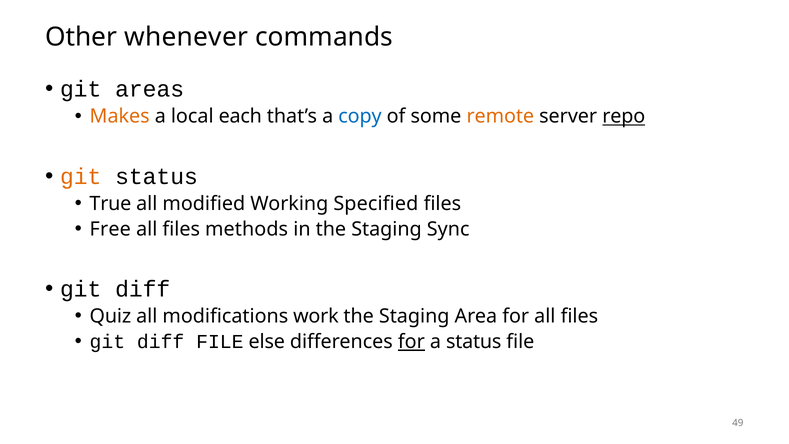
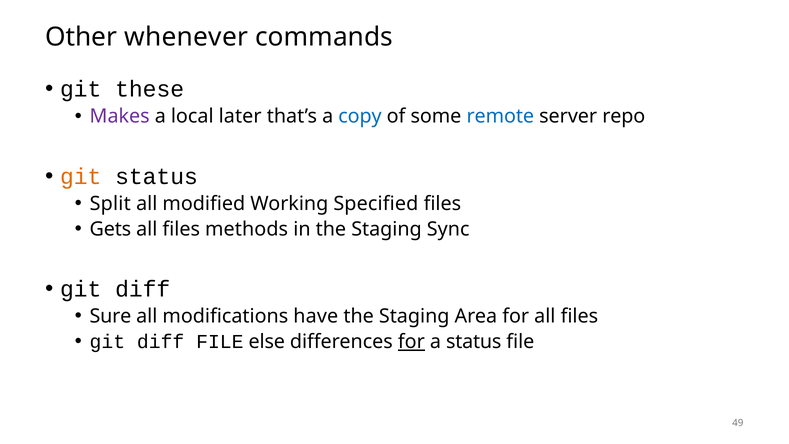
areas: areas -> these
Makes colour: orange -> purple
each: each -> later
remote colour: orange -> blue
repo underline: present -> none
True: True -> Split
Free: Free -> Gets
Quiz: Quiz -> Sure
work: work -> have
